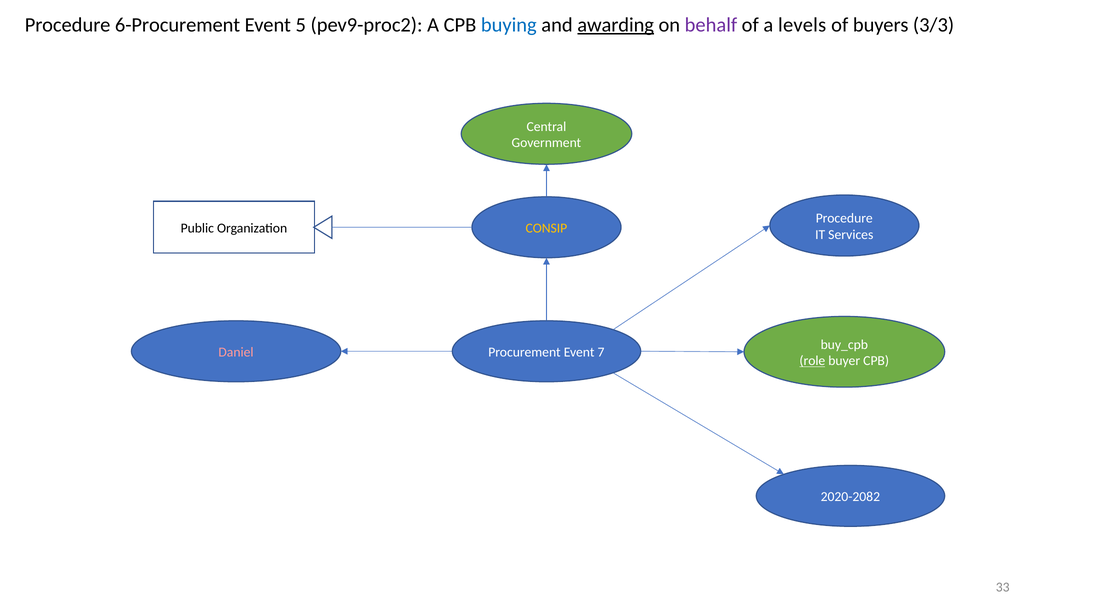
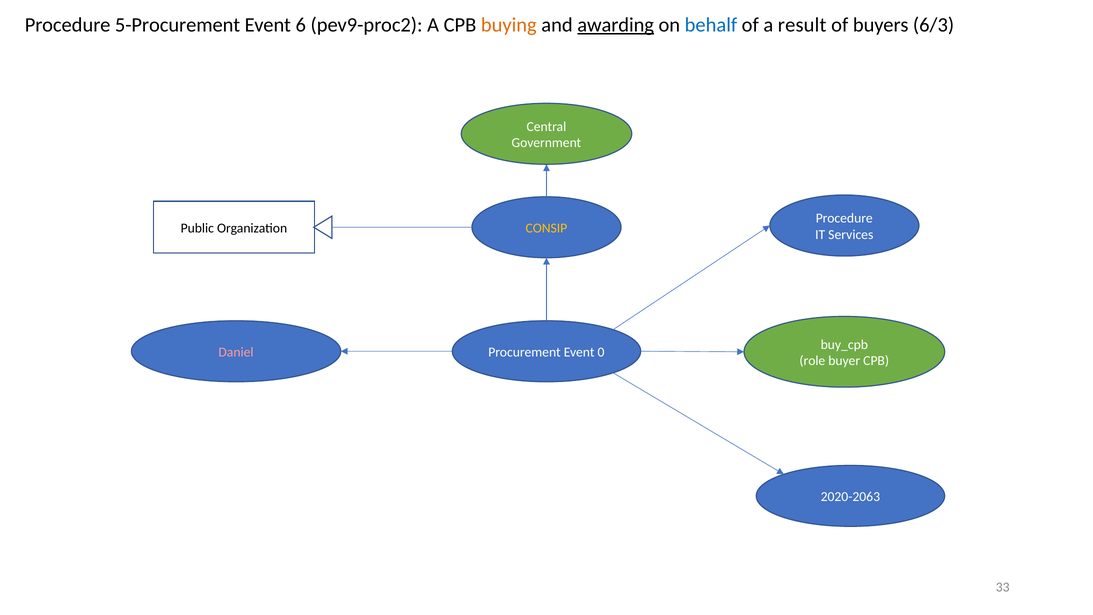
6-Procurement: 6-Procurement -> 5-Procurement
5: 5 -> 6
buying colour: blue -> orange
behalf colour: purple -> blue
levels: levels -> result
3/3: 3/3 -> 6/3
7: 7 -> 0
role underline: present -> none
2020-2082: 2020-2082 -> 2020-2063
